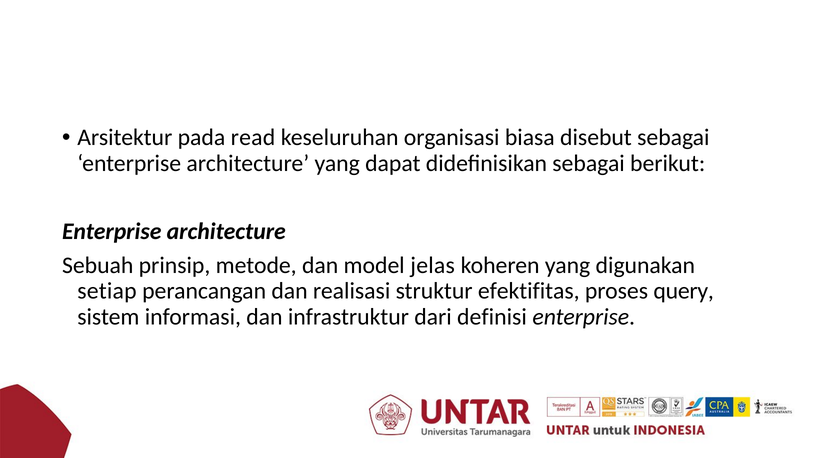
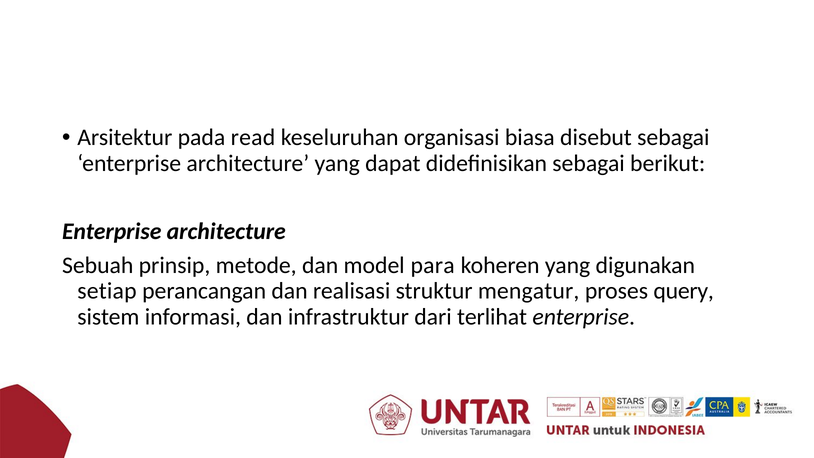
jelas: jelas -> para
efektifitas: efektifitas -> mengatur
definisi: definisi -> terlihat
